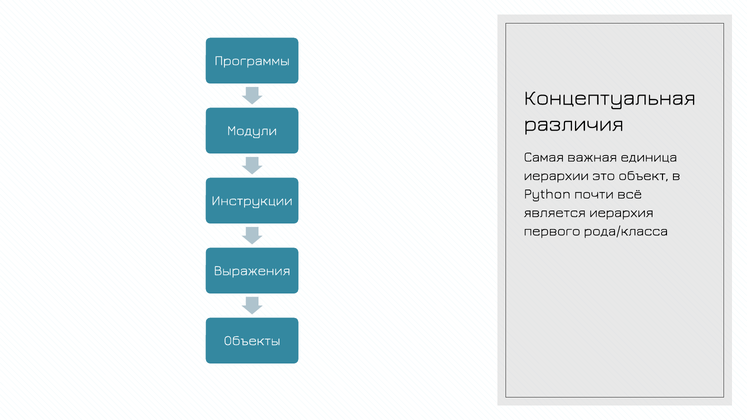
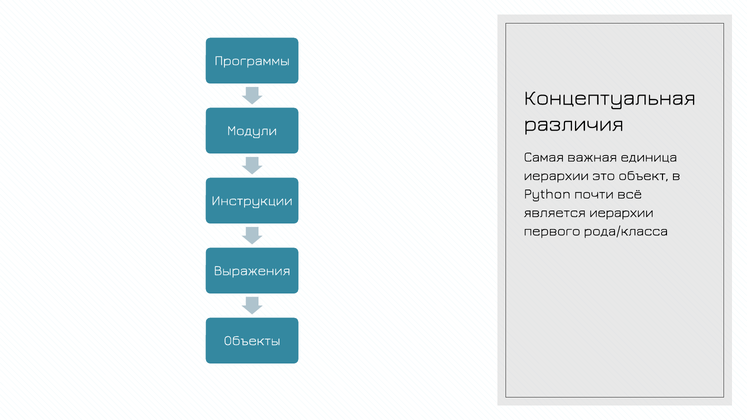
является иерархия: иерархия -> иерархии
